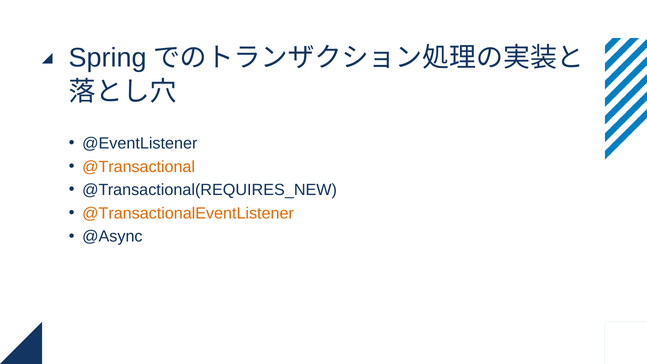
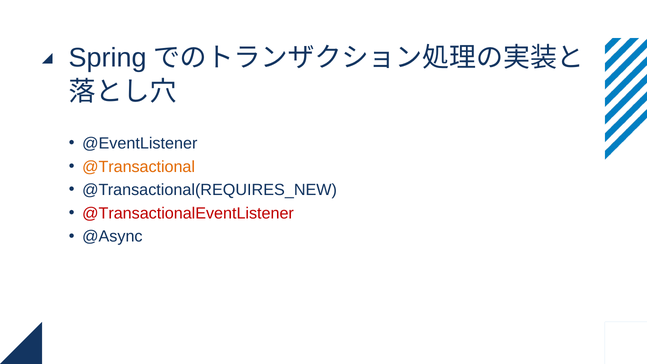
@TransactionalEventListener colour: orange -> red
